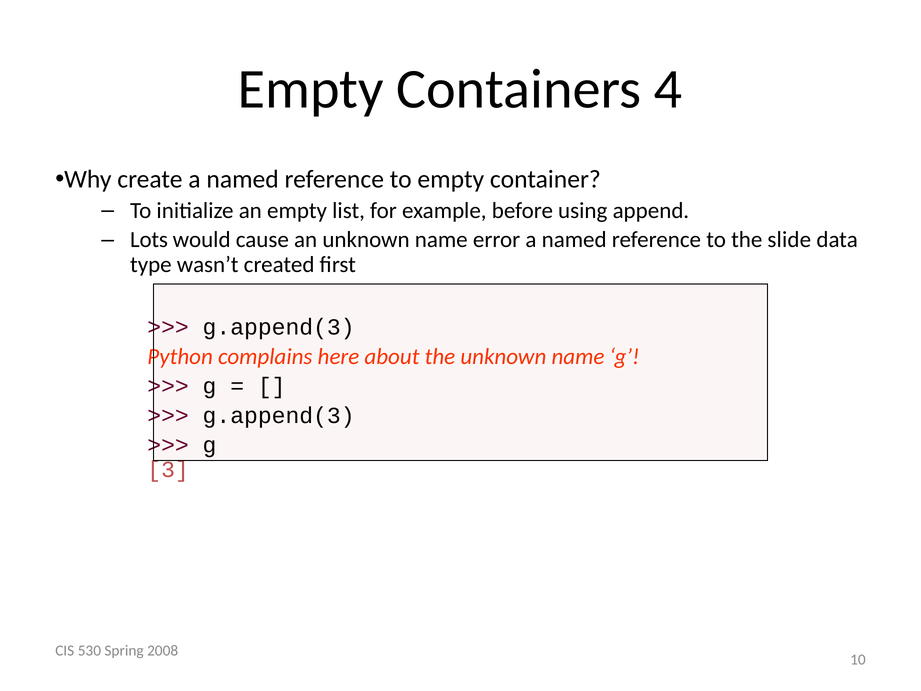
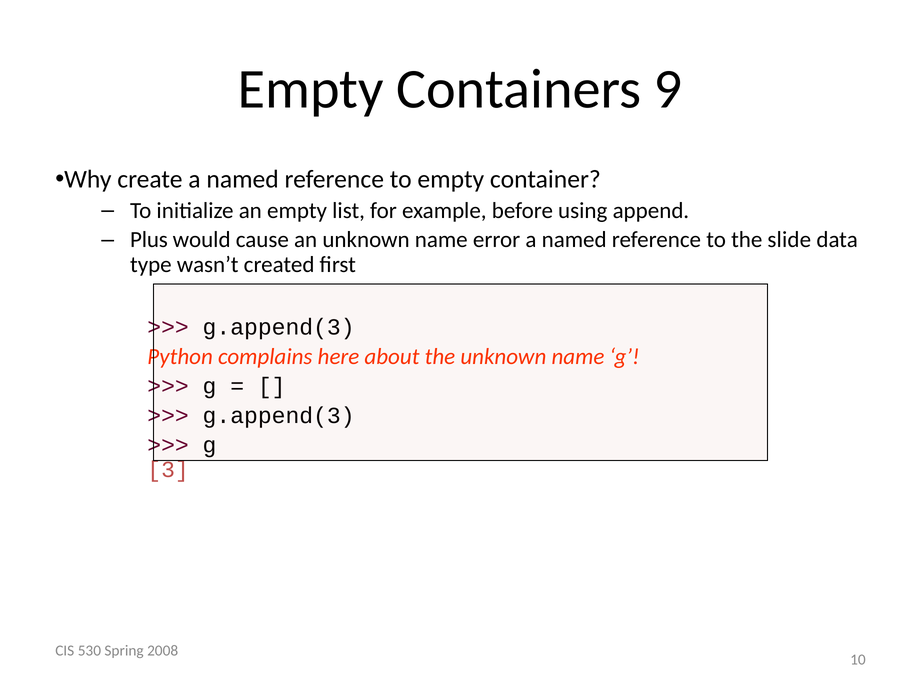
4: 4 -> 9
Lots: Lots -> Plus
